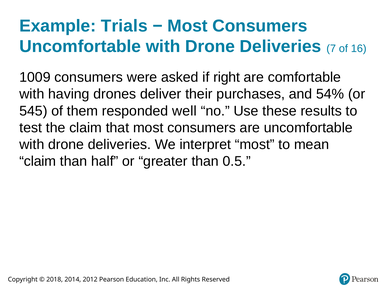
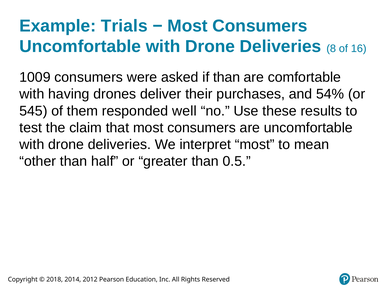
7: 7 -> 8
if right: right -> than
claim at (38, 161): claim -> other
